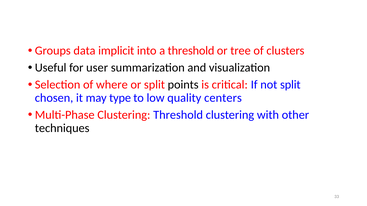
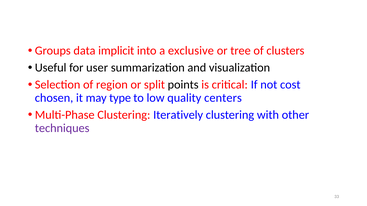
a threshold: threshold -> exclusive
where: where -> region
not split: split -> cost
Clustering Threshold: Threshold -> Iteratively
techniques colour: black -> purple
